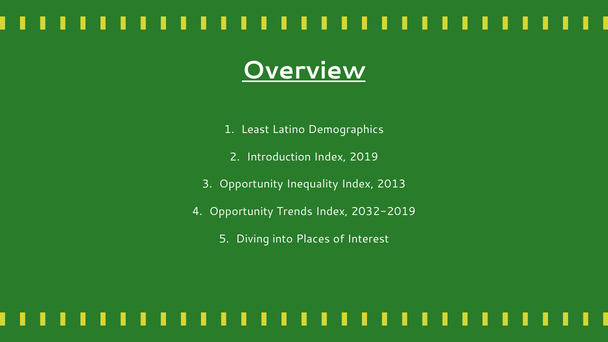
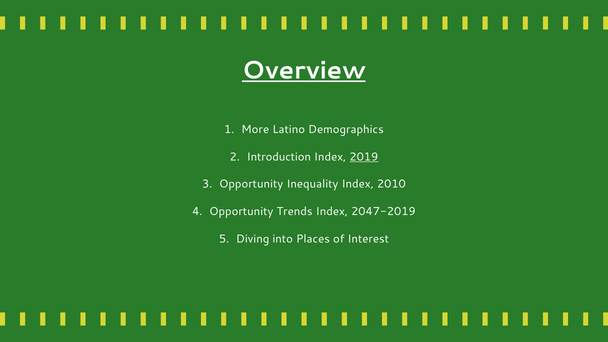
Least: Least -> More
2019 underline: none -> present
2013: 2013 -> 2010
2032-2019: 2032-2019 -> 2047-2019
